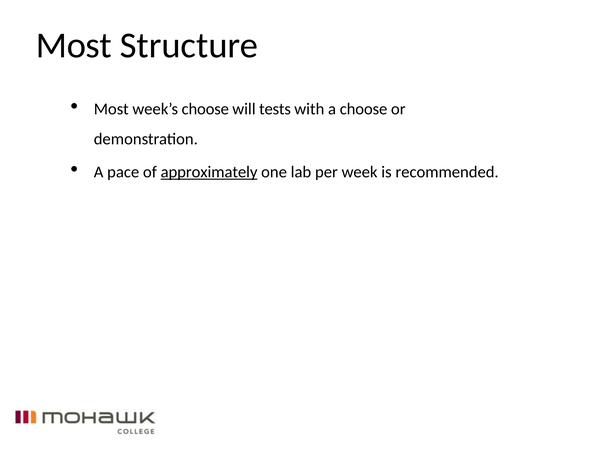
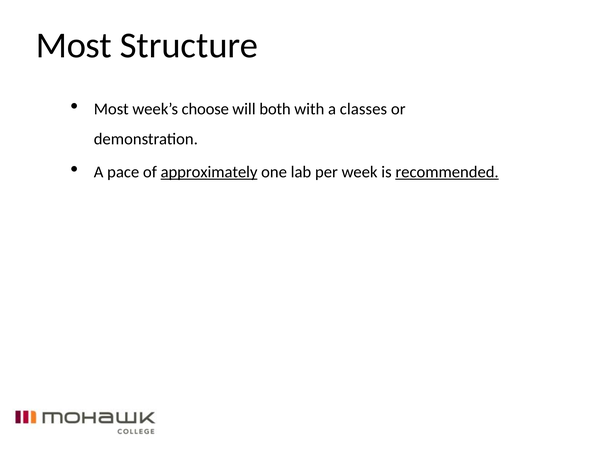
tests: tests -> both
a choose: choose -> classes
recommended underline: none -> present
